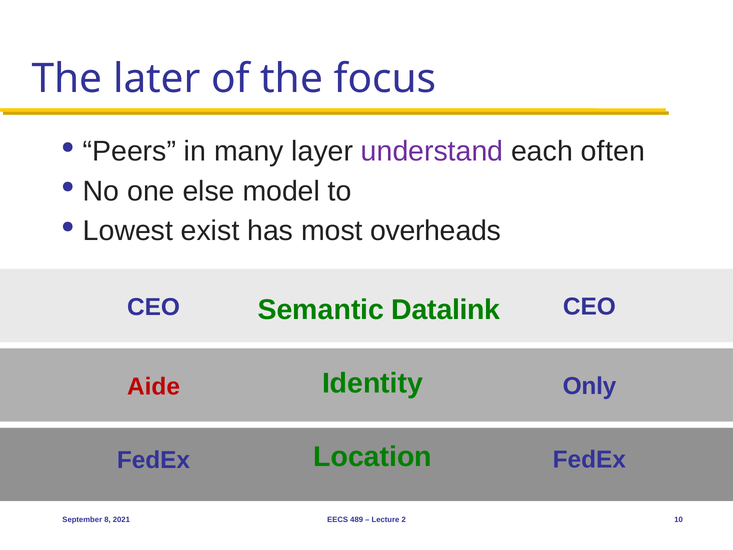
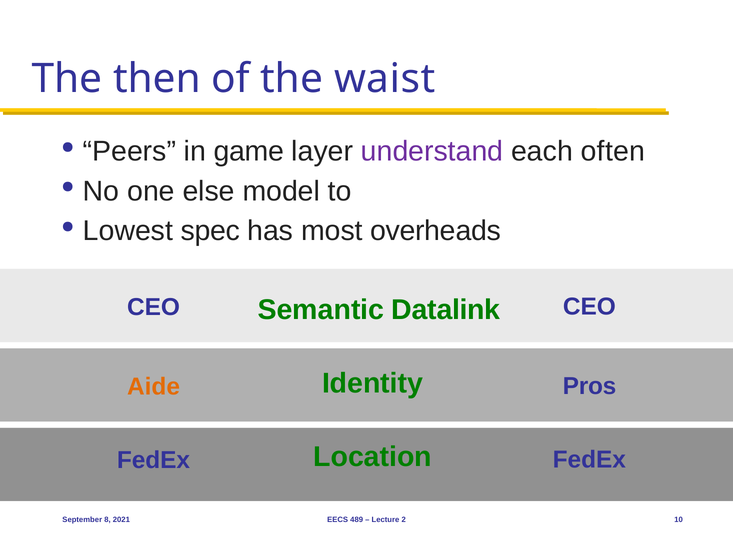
later: later -> then
focus: focus -> waist
many: many -> game
exist: exist -> spec
Only: Only -> Pros
Aide colour: red -> orange
